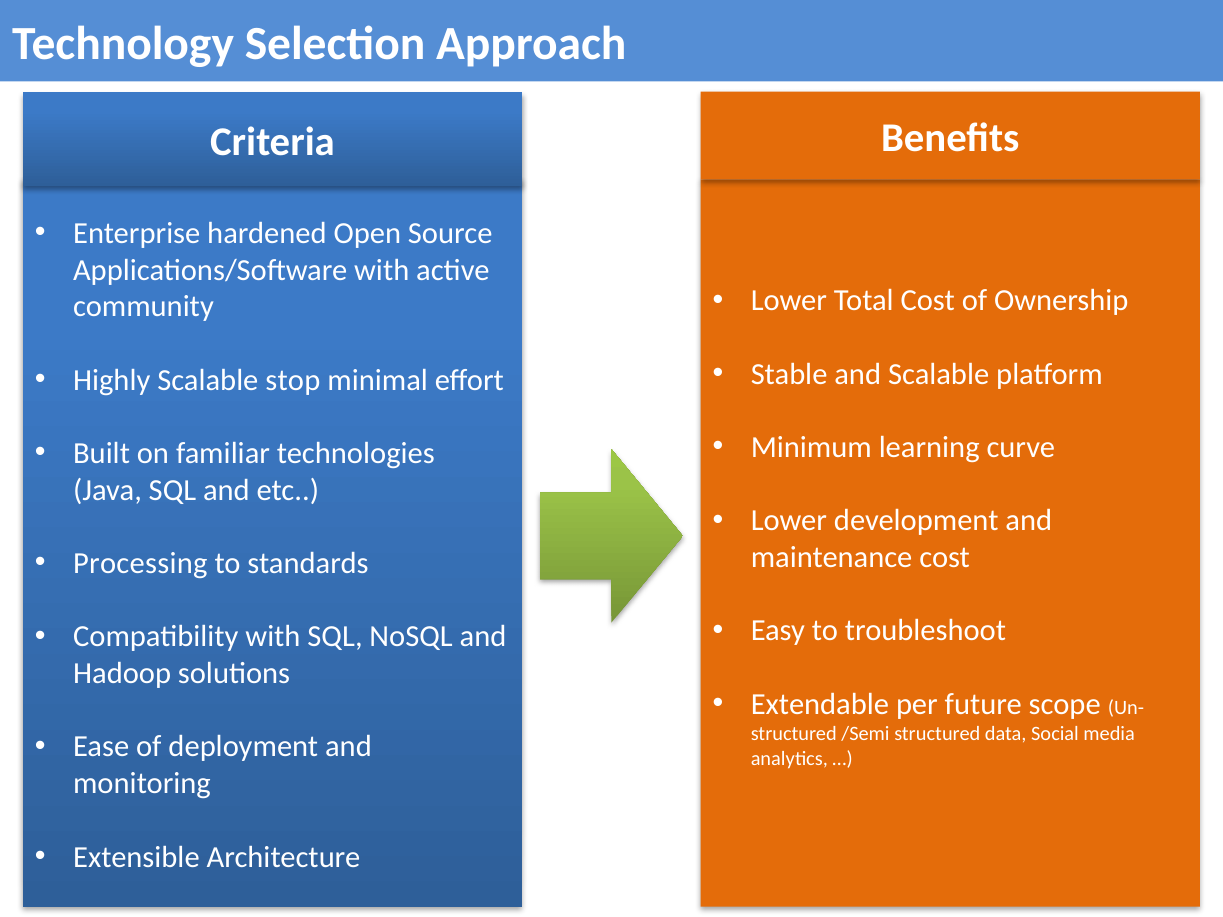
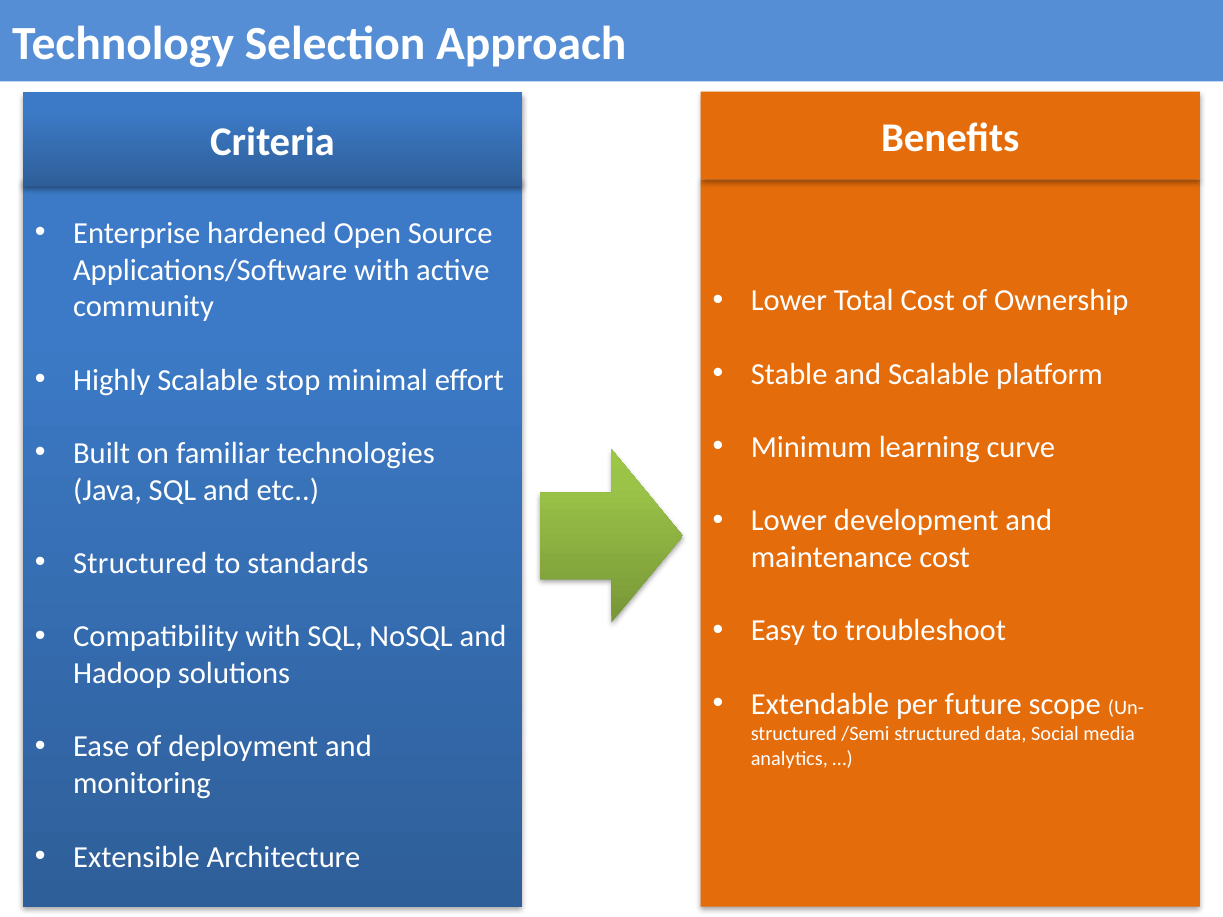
Processing at (140, 564): Processing -> Structured
